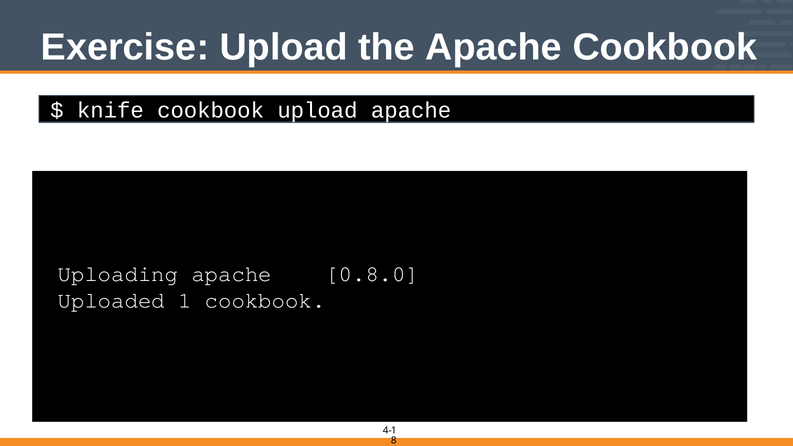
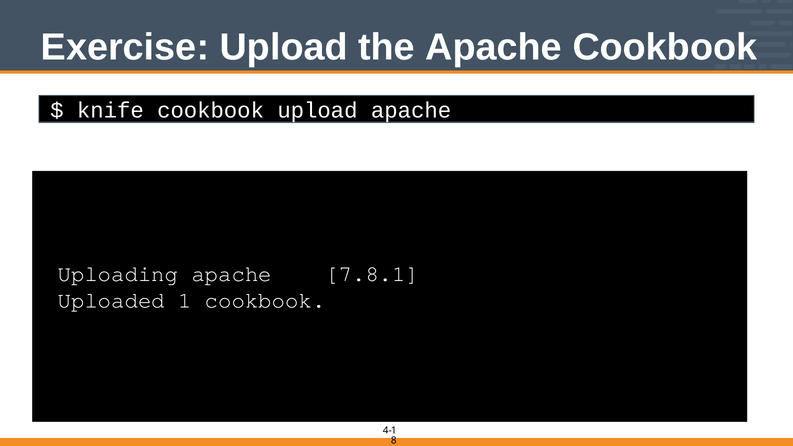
0.8.0: 0.8.0 -> 7.8.1
